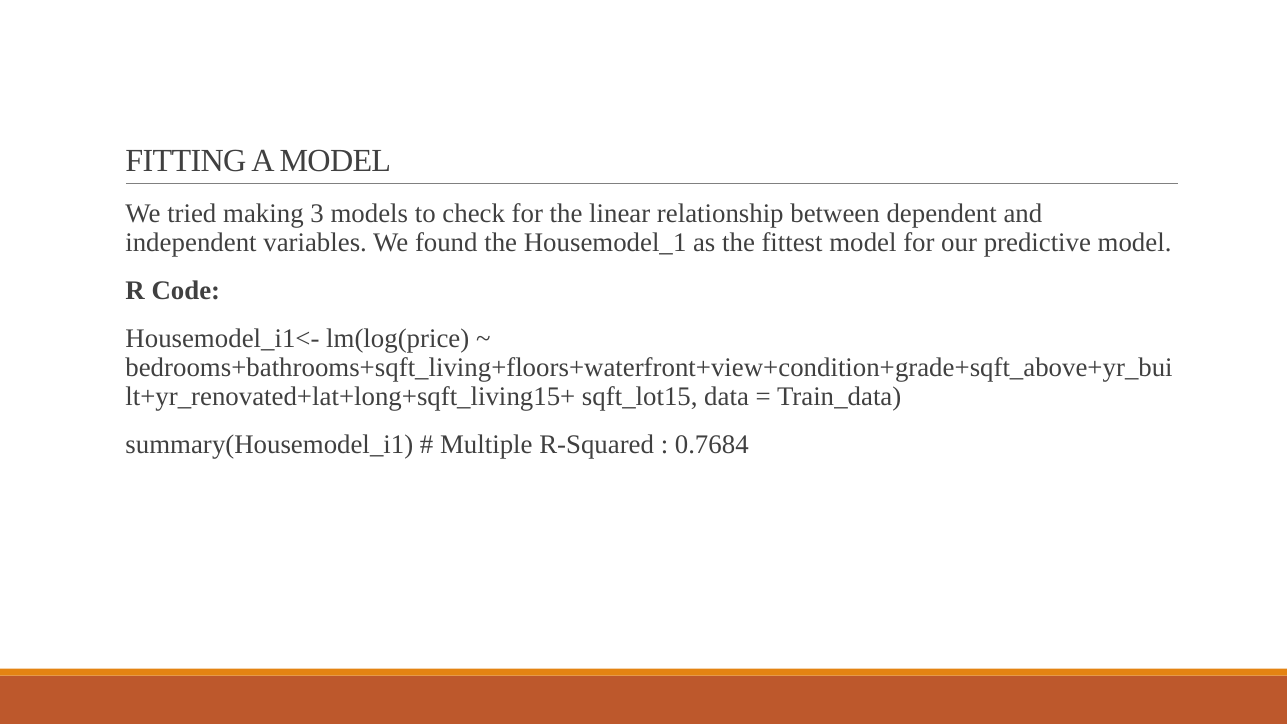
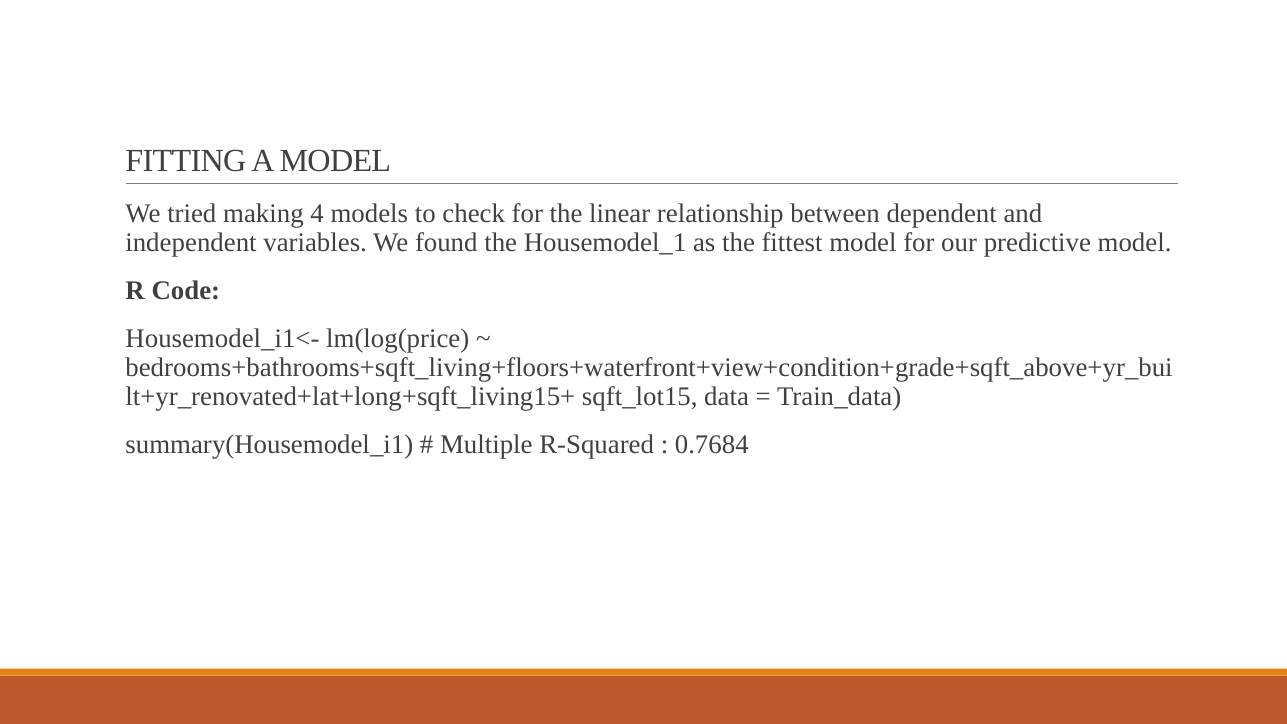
3: 3 -> 4
